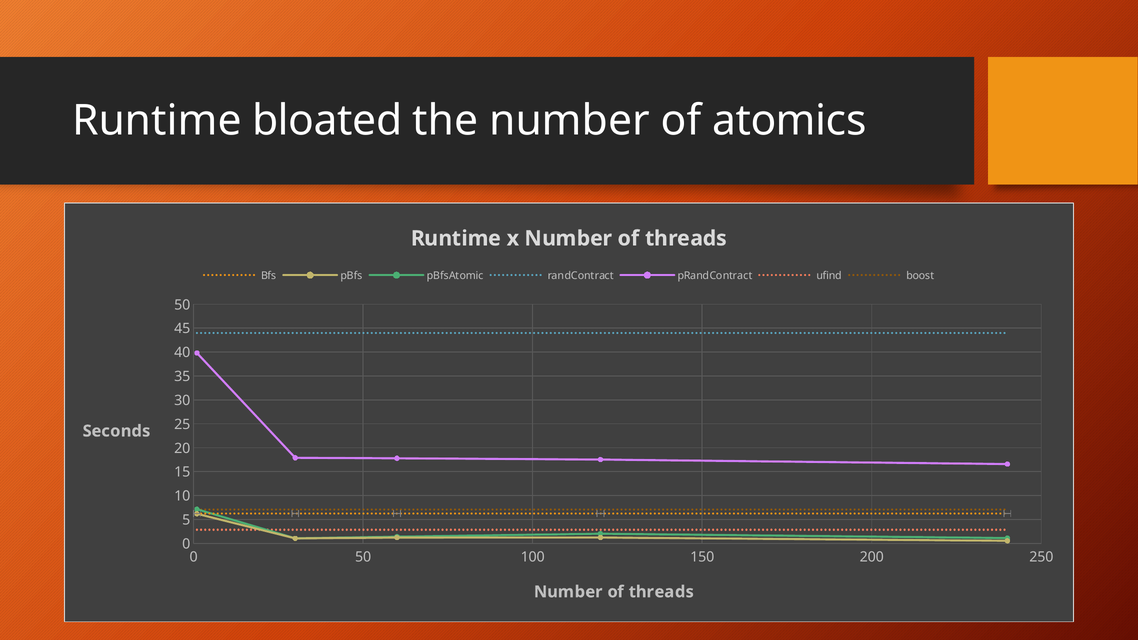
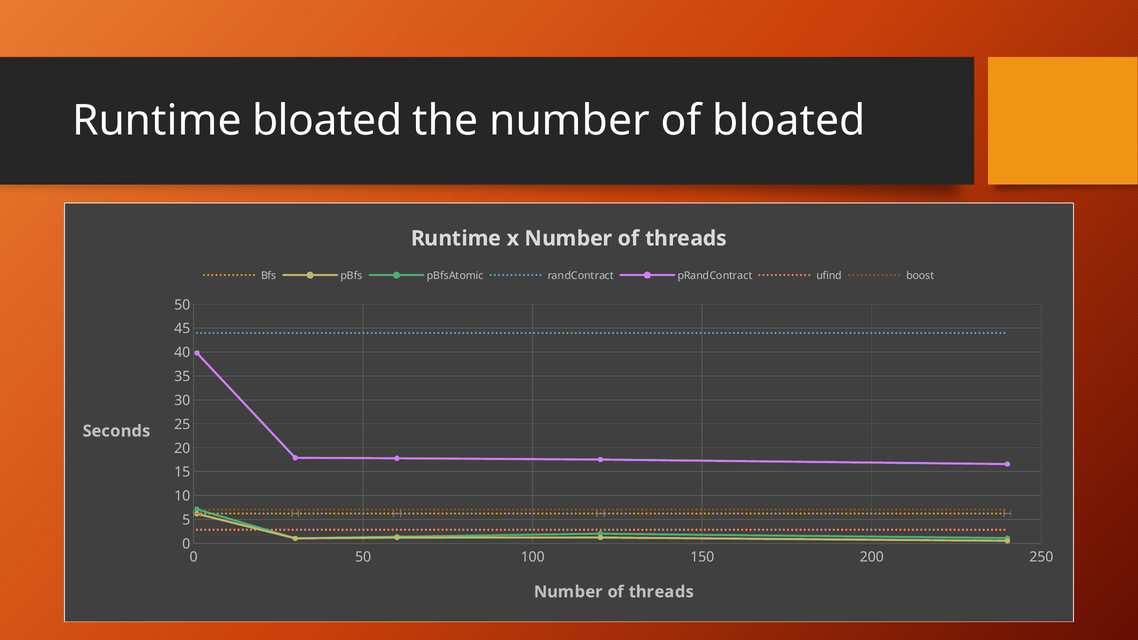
of atomics: atomics -> bloated
